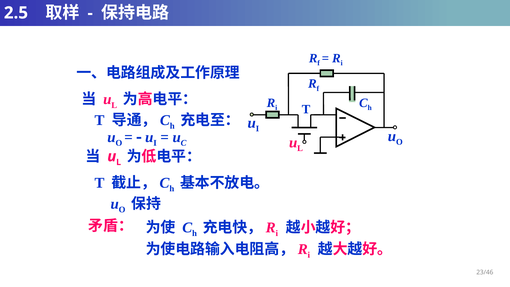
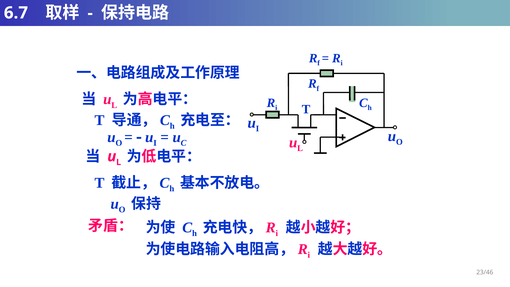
2.5: 2.5 -> 6.7
